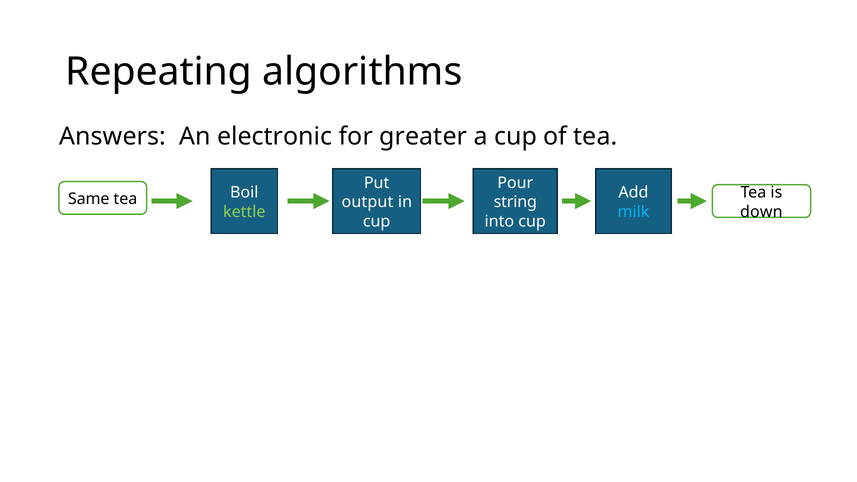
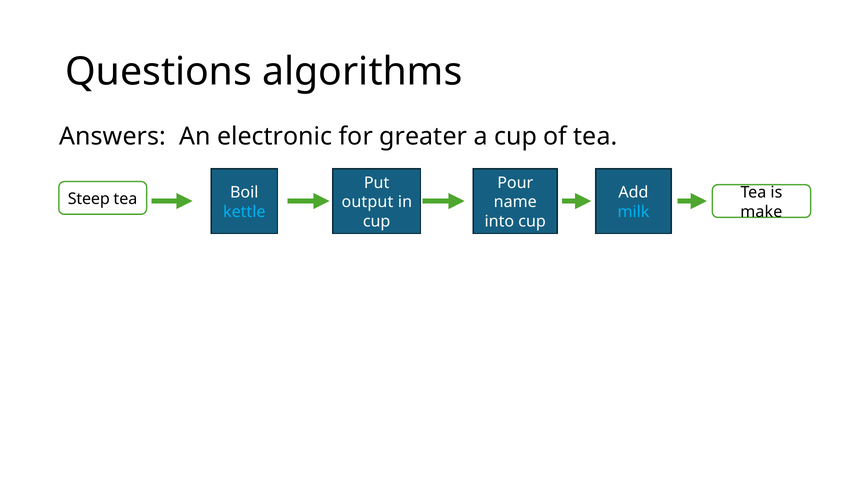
Repeating: Repeating -> Questions
Same: Same -> Steep
string: string -> name
down: down -> make
kettle colour: light green -> light blue
